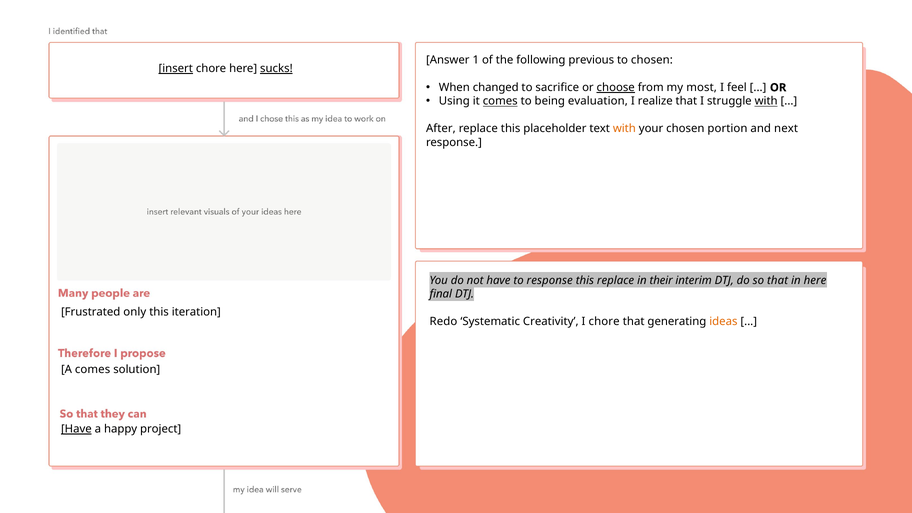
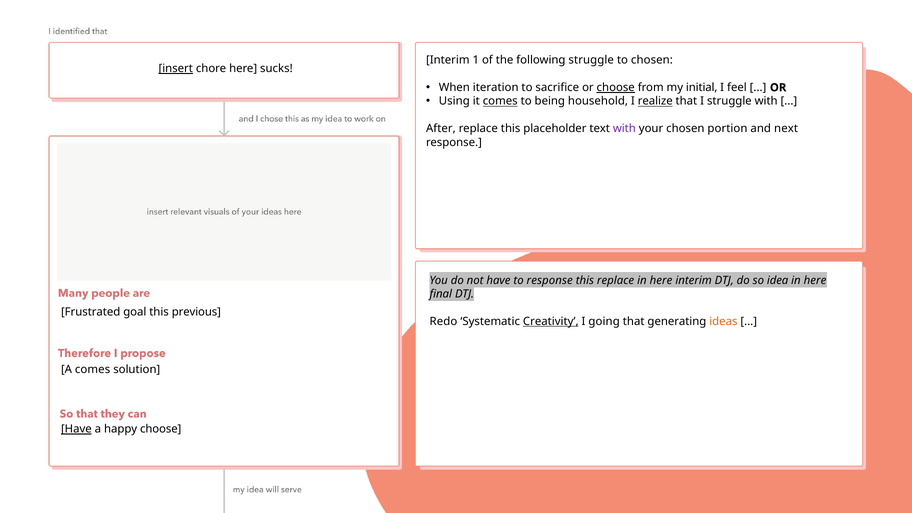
Answer at (448, 60): Answer -> Interim
following previous: previous -> struggle
sucks underline: present -> none
changed: changed -> iteration
most: most -> initial
evaluation: evaluation -> household
realize underline: none -> present
with at (766, 101) underline: present -> none
with at (624, 129) colour: orange -> purple
their at (661, 280): their -> here
so that: that -> idea
only: only -> goal
iteration: iteration -> previous
Creativity underline: none -> present
I chore: chore -> going
happy project: project -> choose
